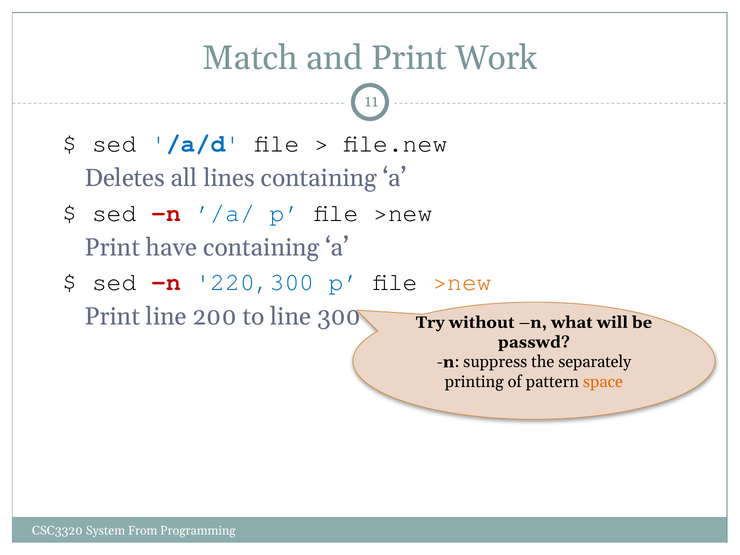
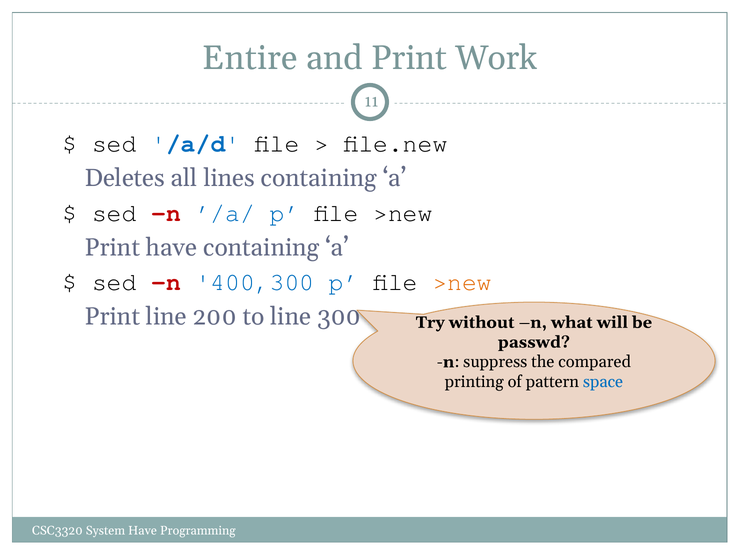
Match: Match -> Entire
220,300: 220,300 -> 400,300
separately: separately -> compared
space colour: orange -> blue
System From: From -> Have
